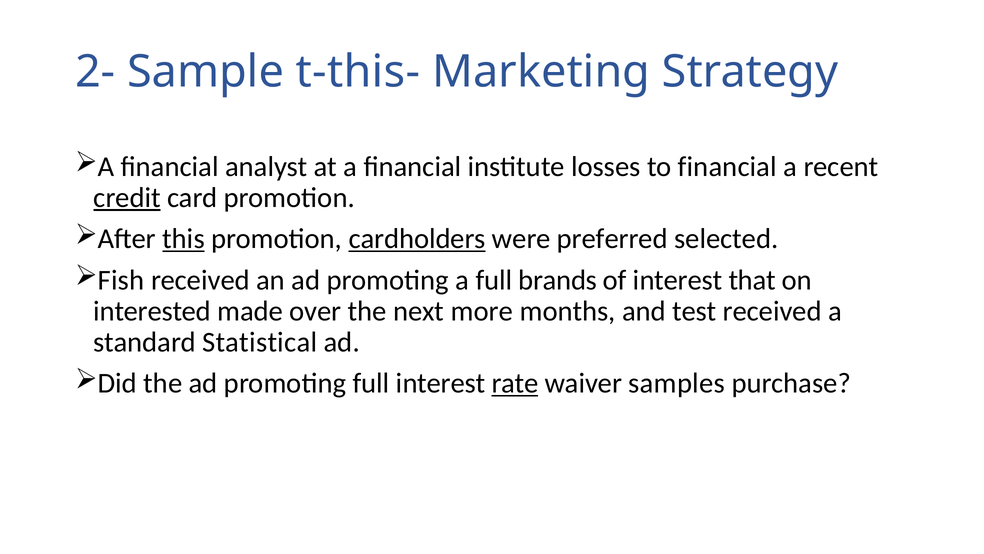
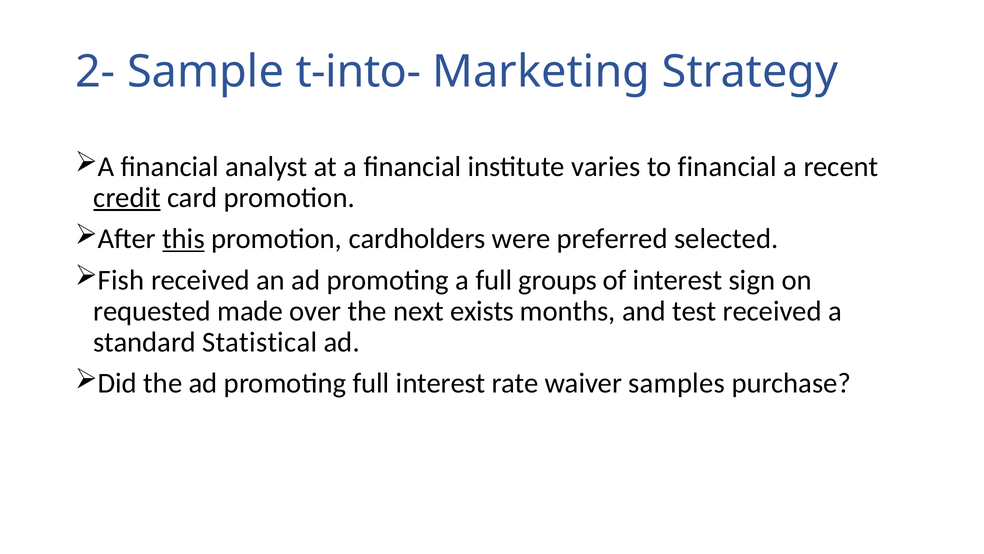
t-this-: t-this- -> t-into-
losses: losses -> varies
cardholders underline: present -> none
brands: brands -> groups
that: that -> sign
interested: interested -> requested
more: more -> exists
rate underline: present -> none
